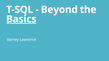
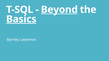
Beyond underline: none -> present
